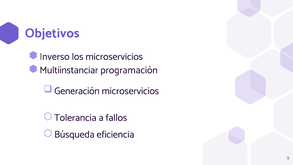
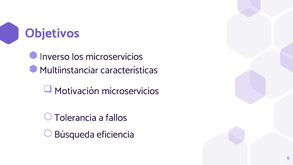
programación: programación -> características
Generación: Generación -> Motivación
